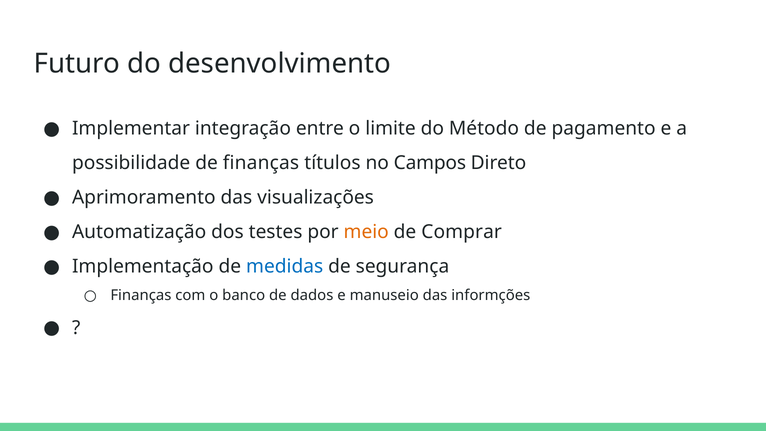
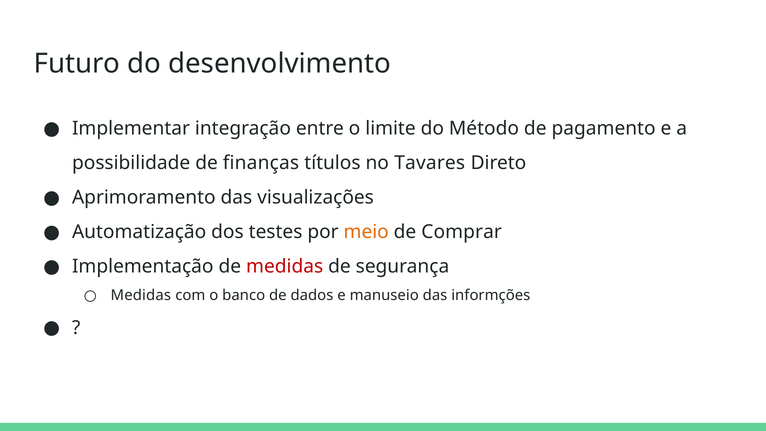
Campos: Campos -> Tavares
medidas at (285, 266) colour: blue -> red
Finanças at (141, 295): Finanças -> Medidas
